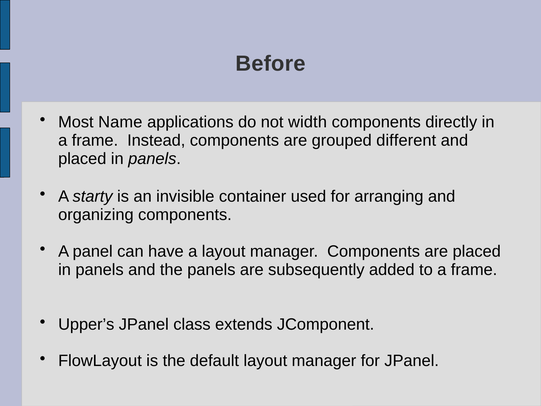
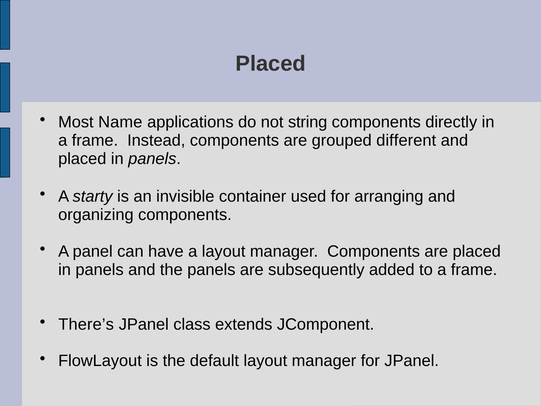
Before at (271, 64): Before -> Placed
width: width -> string
Upper’s: Upper’s -> There’s
